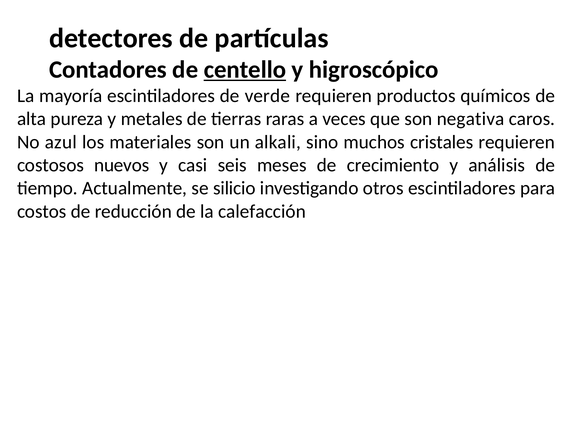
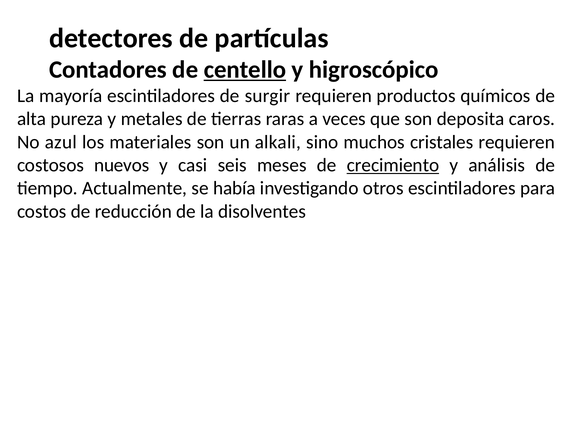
verde: verde -> surgir
negativa: negativa -> deposita
crecimiento underline: none -> present
silicio: silicio -> había
calefacción: calefacción -> disolventes
